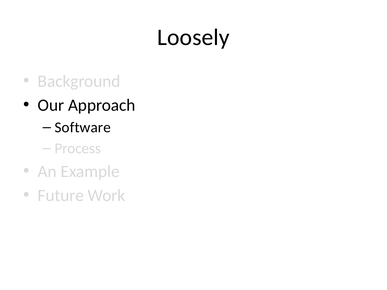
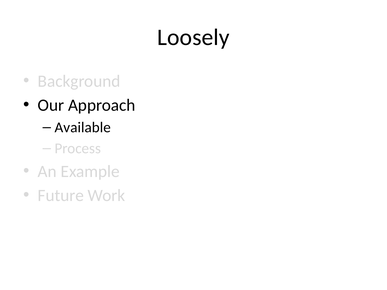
Software: Software -> Available
